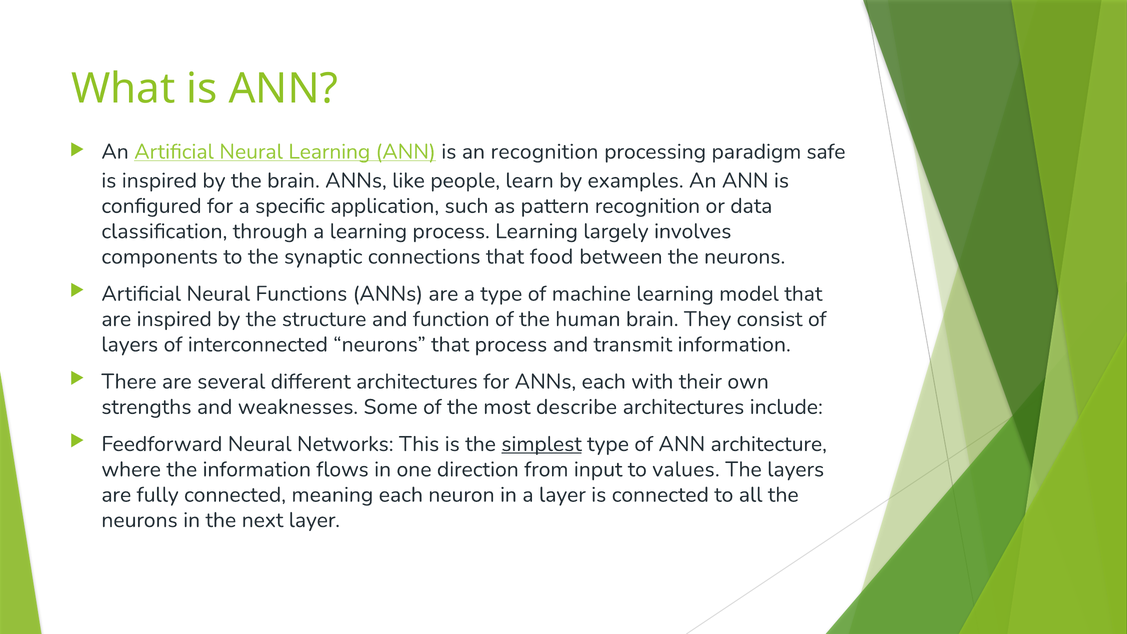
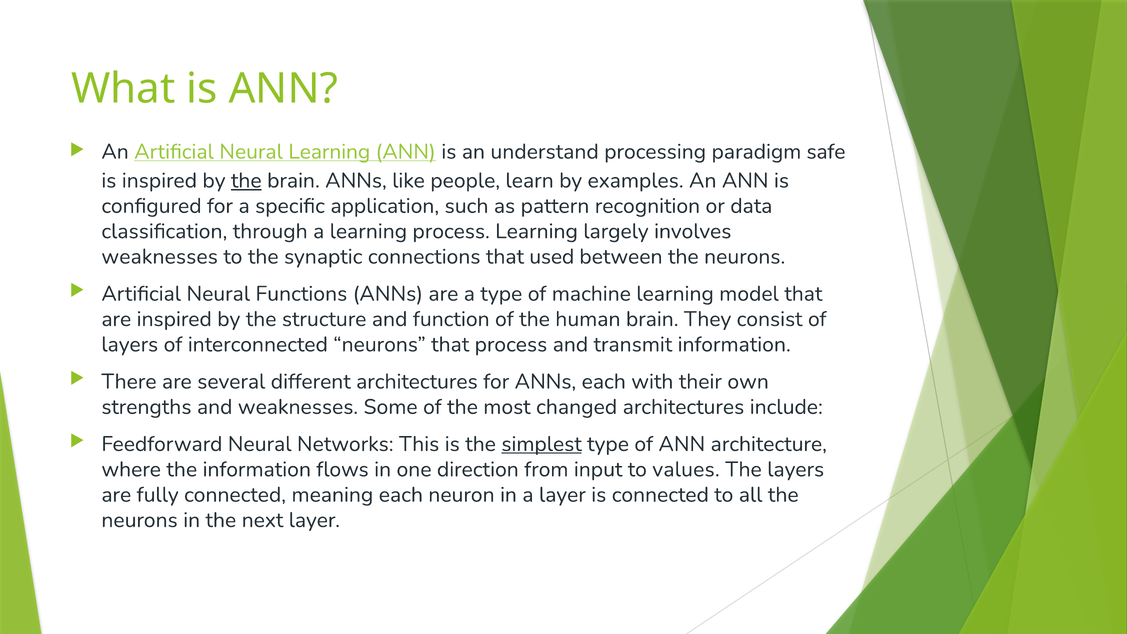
an recognition: recognition -> understand
the at (246, 181) underline: none -> present
components at (160, 257): components -> weaknesses
food: food -> used
describe: describe -> changed
